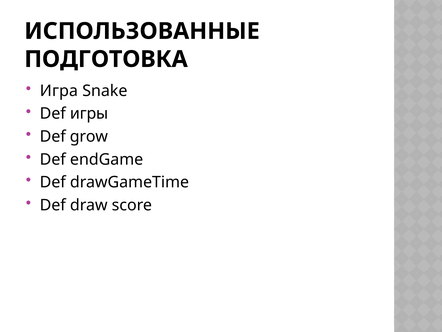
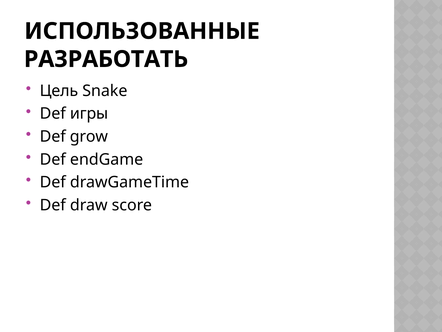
ПОДГОТОВКА: ПОДГОТОВКА -> РАЗРАБОТАТЬ
Игра: Игра -> Цель
